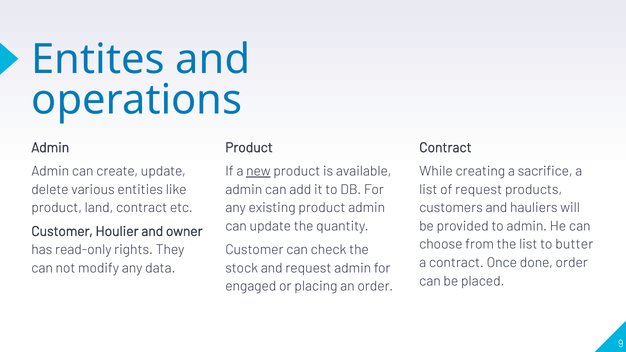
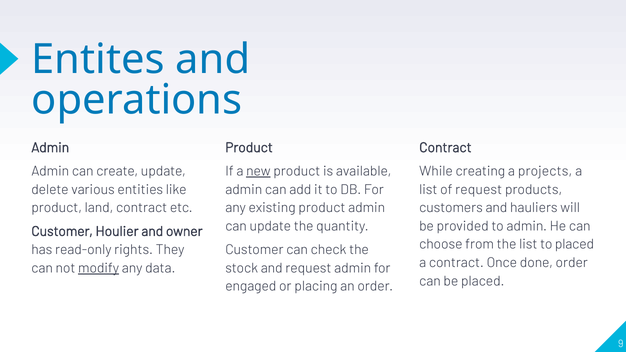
sacrifice: sacrifice -> projects
to butter: butter -> placed
modify underline: none -> present
